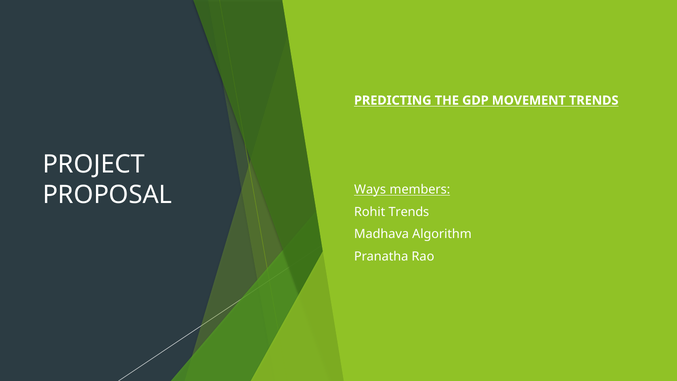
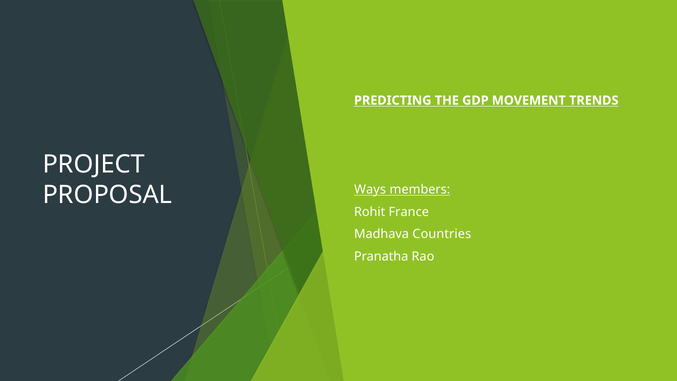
Rohit Trends: Trends -> France
Algorithm: Algorithm -> Countries
